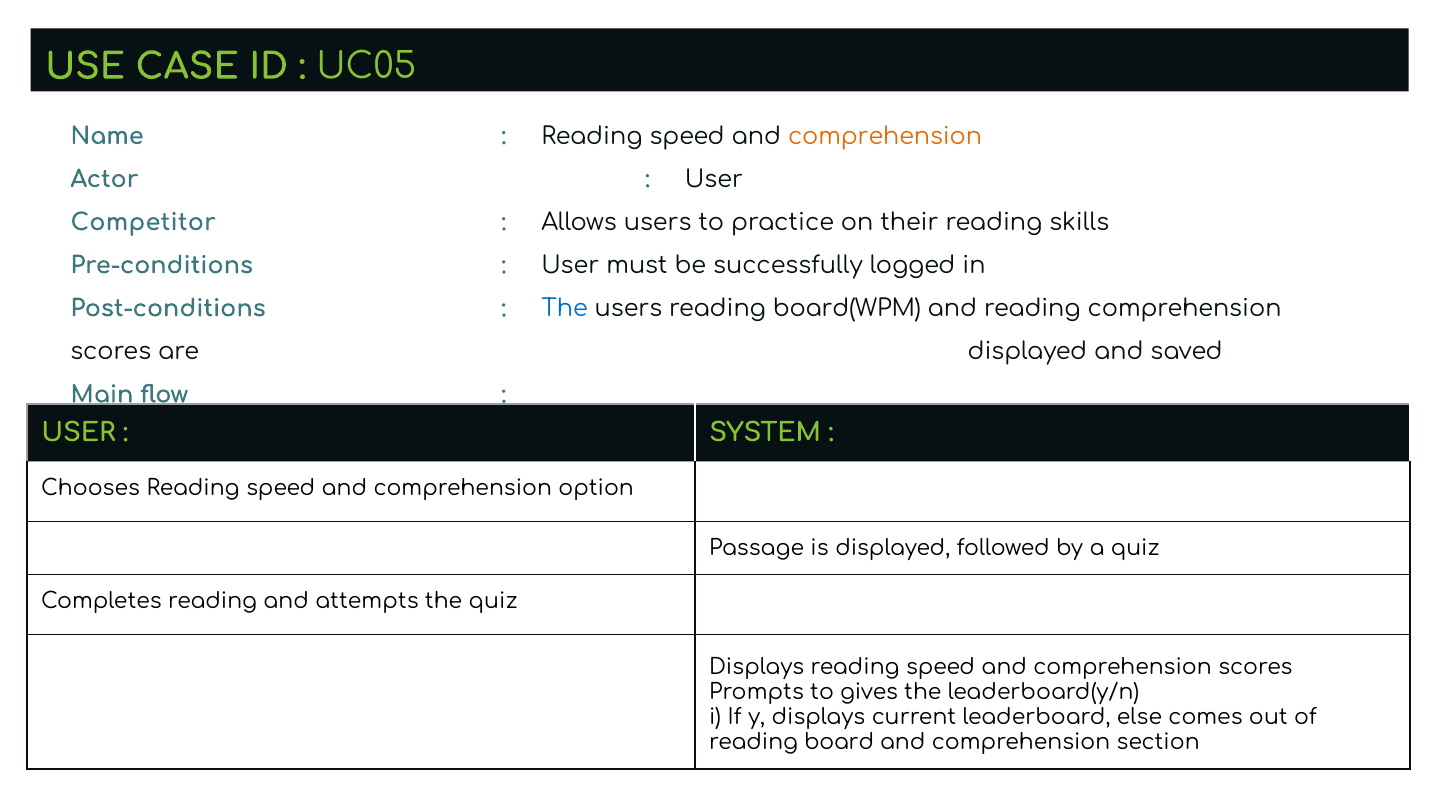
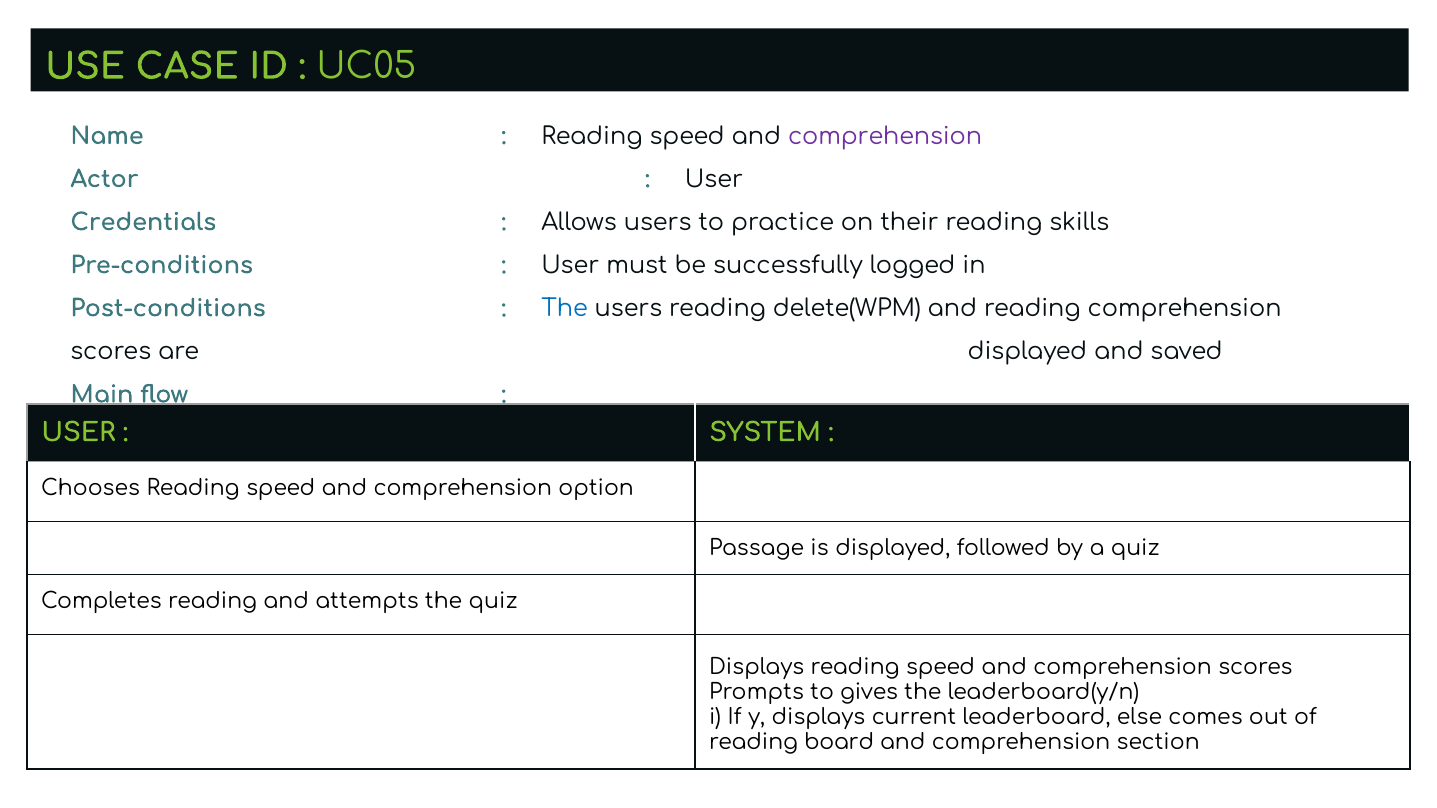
comprehension at (885, 136) colour: orange -> purple
Competitor: Competitor -> Credentials
board(WPM: board(WPM -> delete(WPM
